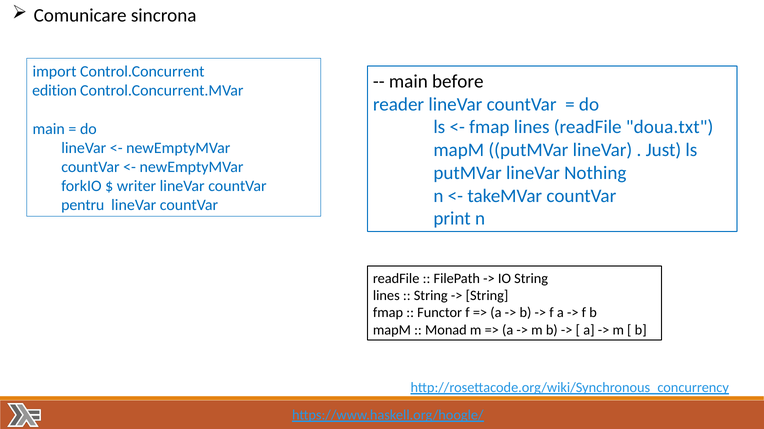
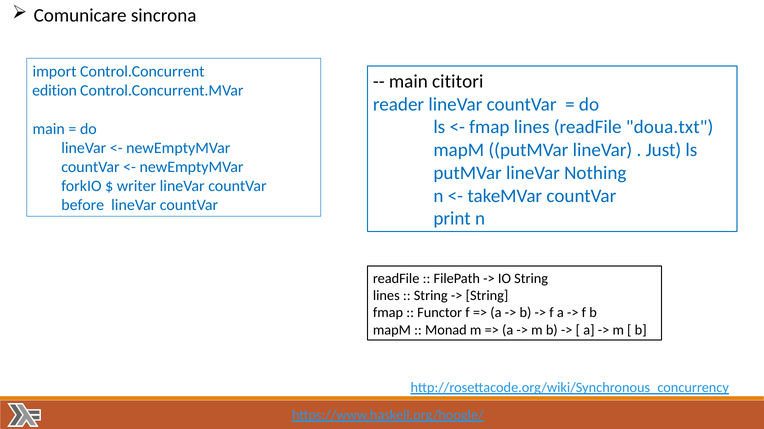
before: before -> cititori
pentru: pentru -> before
